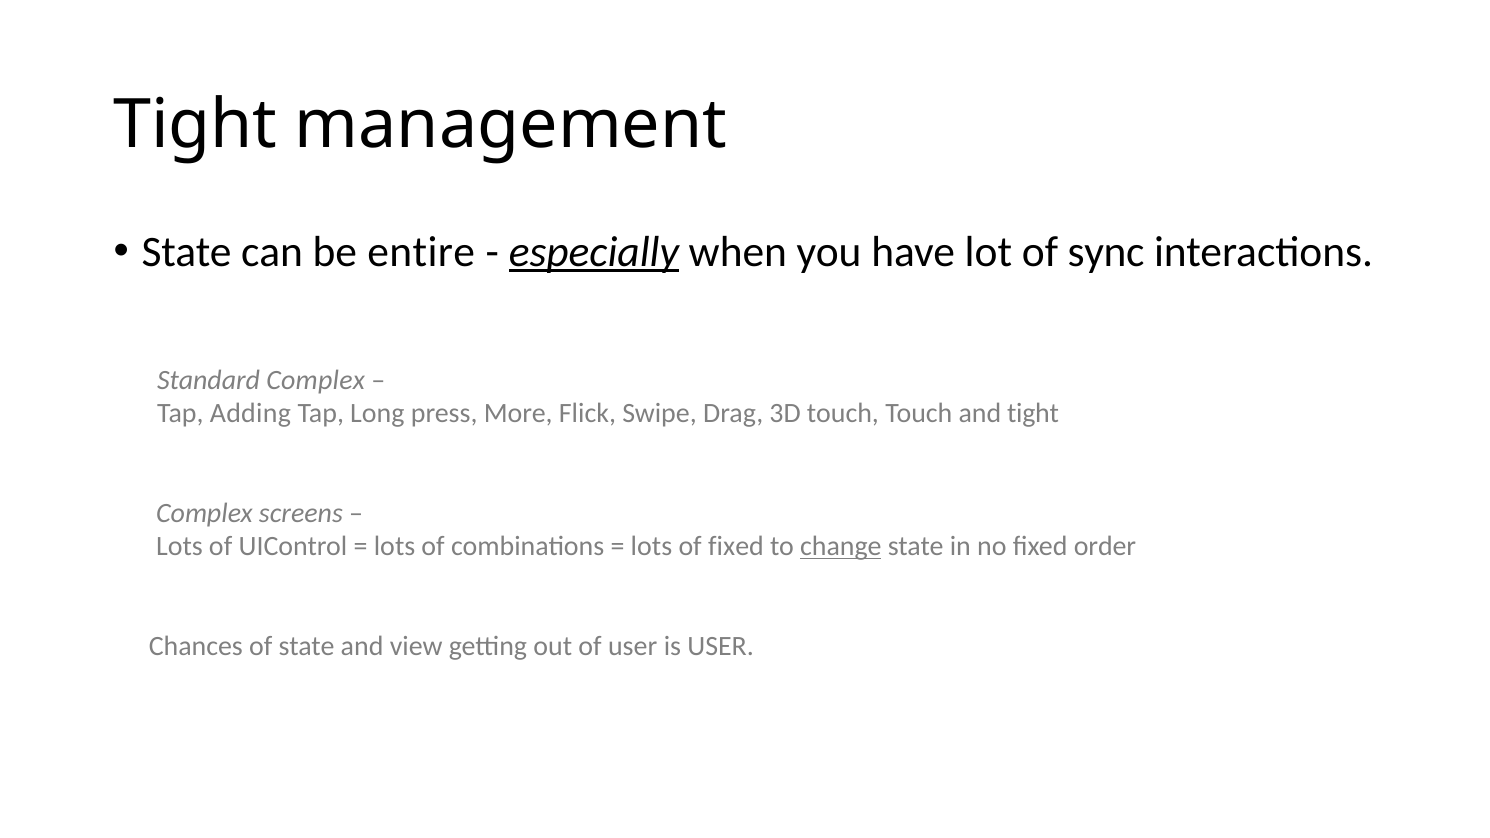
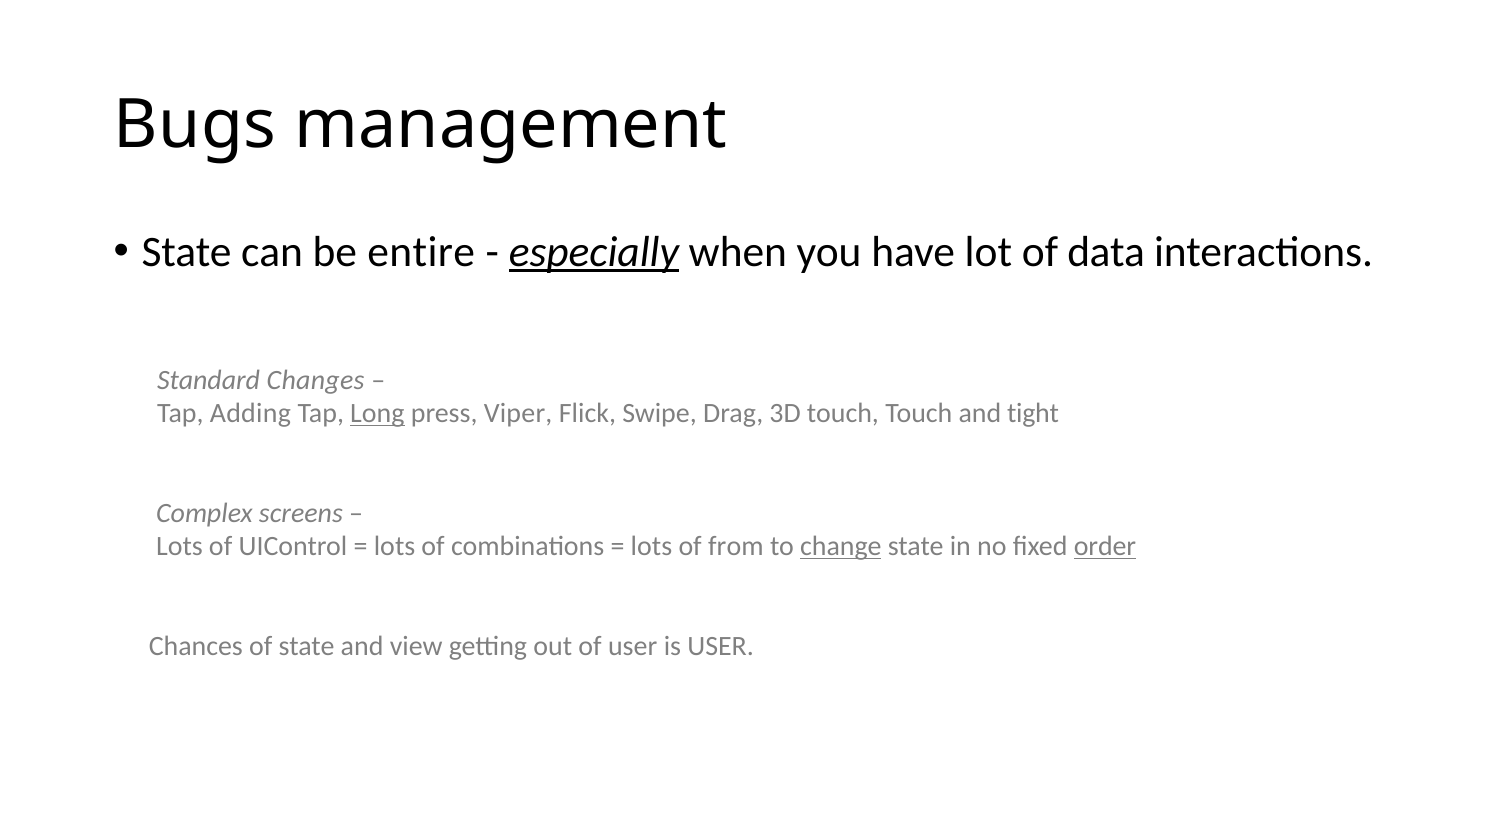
Tight at (195, 125): Tight -> Bugs
sync: sync -> data
Standard Complex: Complex -> Changes
Long underline: none -> present
More: More -> Viper
of fixed: fixed -> from
order underline: none -> present
